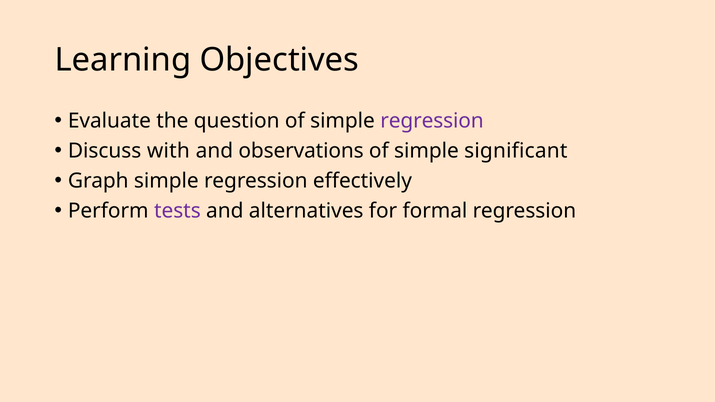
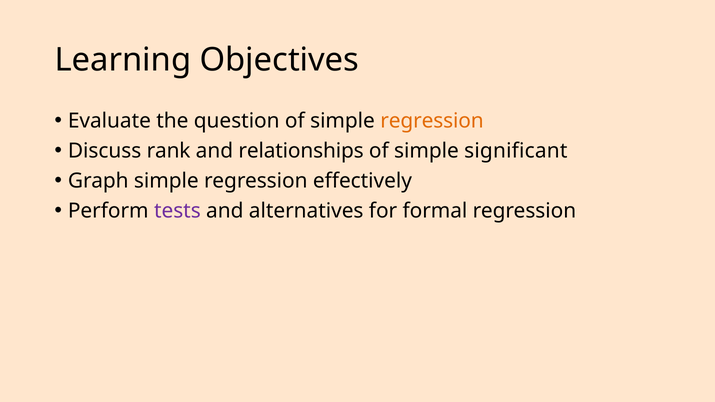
regression at (432, 121) colour: purple -> orange
with: with -> rank
observations: observations -> relationships
